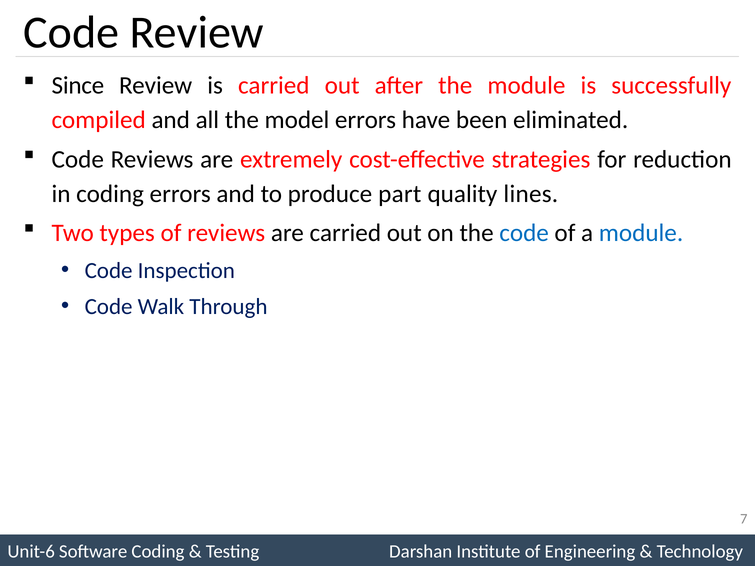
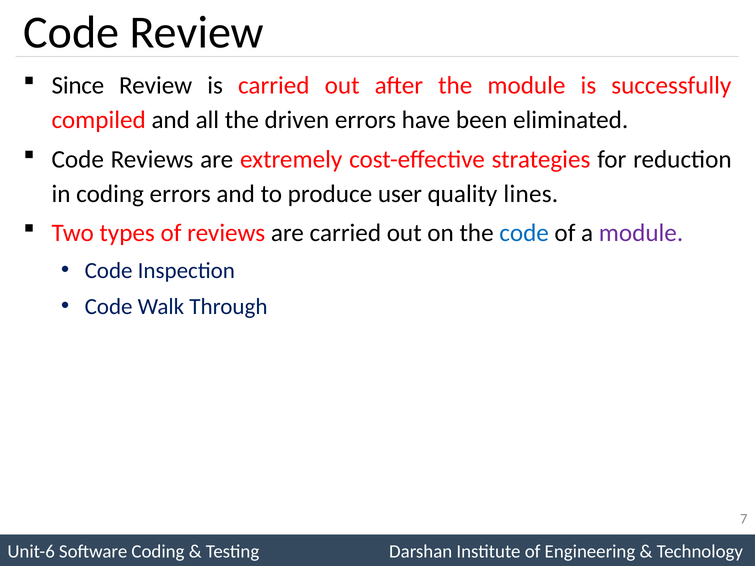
model: model -> driven
part: part -> user
module at (641, 233) colour: blue -> purple
